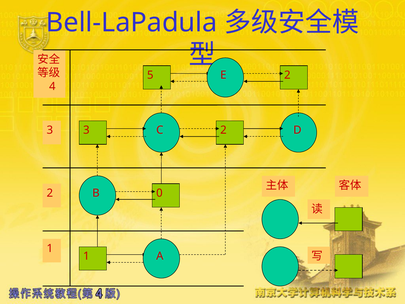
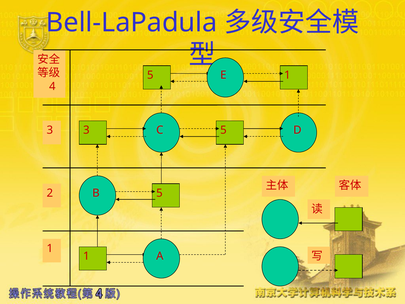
E 2: 2 -> 1
C 2: 2 -> 5
B 0: 0 -> 5
